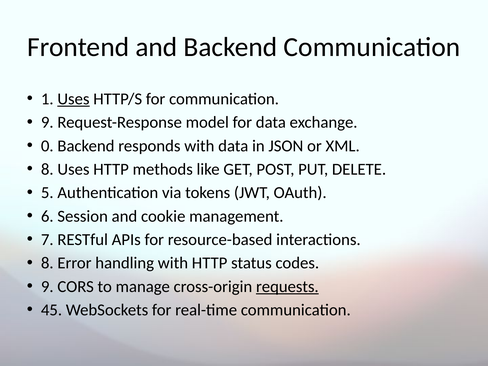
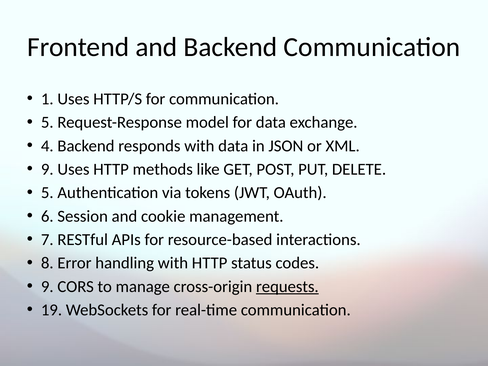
Uses at (73, 99) underline: present -> none
9 at (47, 122): 9 -> 5
0: 0 -> 4
8 at (47, 169): 8 -> 9
45: 45 -> 19
